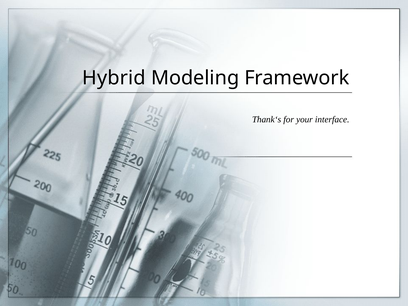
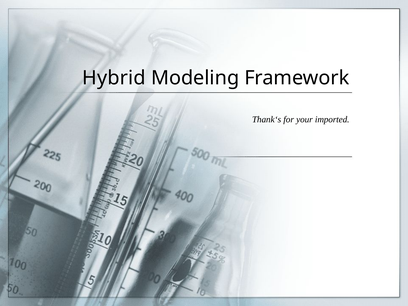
interface: interface -> imported
